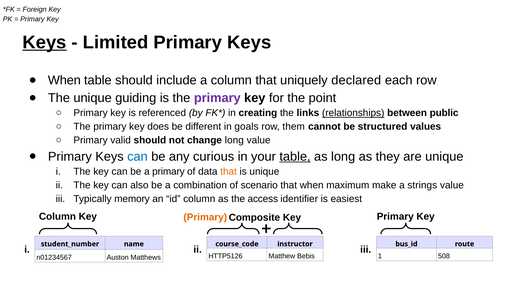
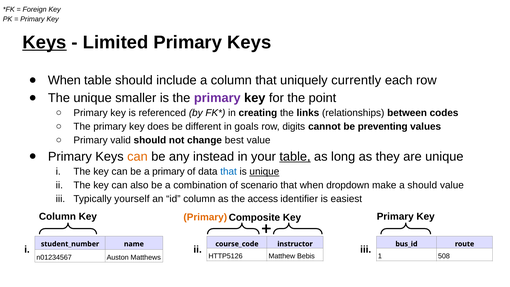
declared: declared -> currently
guiding: guiding -> smaller
relationships underline: present -> none
public: public -> codes
them: them -> digits
structured: structured -> preventing
change long: long -> best
can at (137, 156) colour: blue -> orange
curious: curious -> instead
that at (229, 172) colour: orange -> blue
unique at (264, 172) underline: none -> present
maximum: maximum -> dropdown
a strings: strings -> should
memory: memory -> yourself
